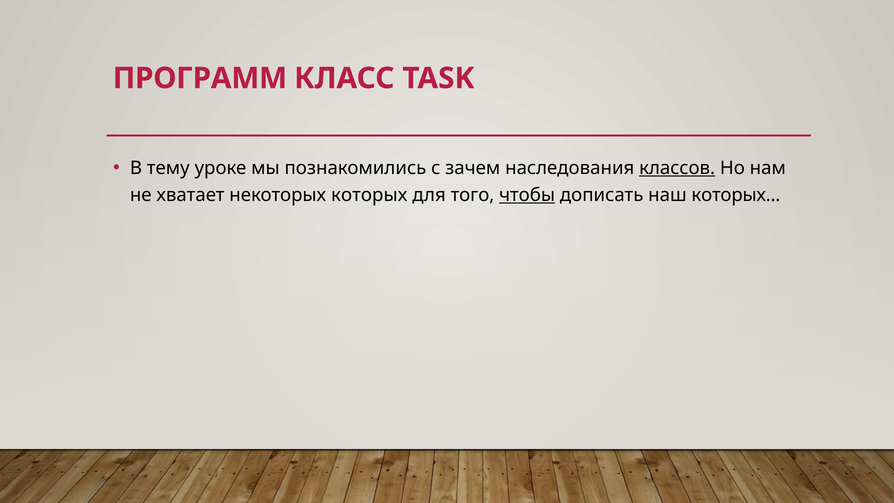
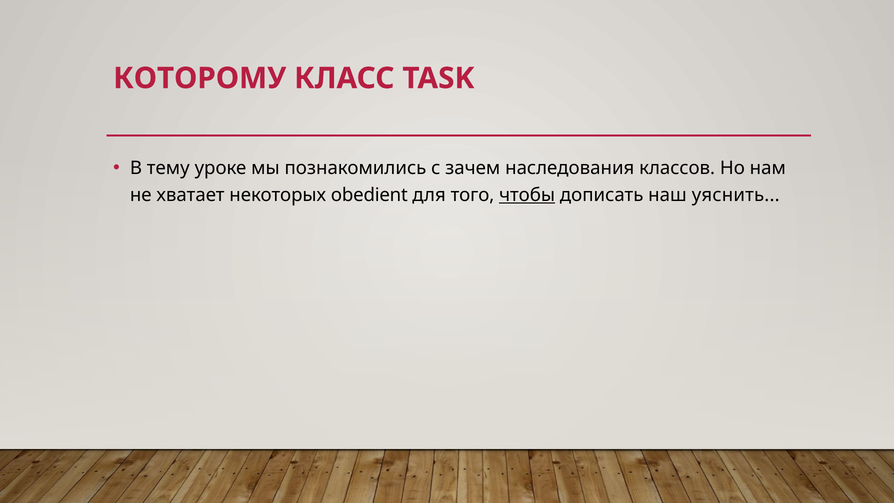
ПРОГРАММ: ПРОГРАММ -> КОТОРОМУ
классов underline: present -> none
некоторых которых: которых -> obedient
наш которых: которых -> уяснить
